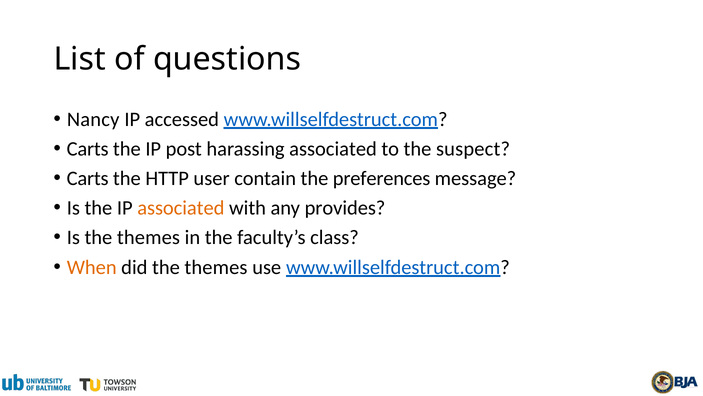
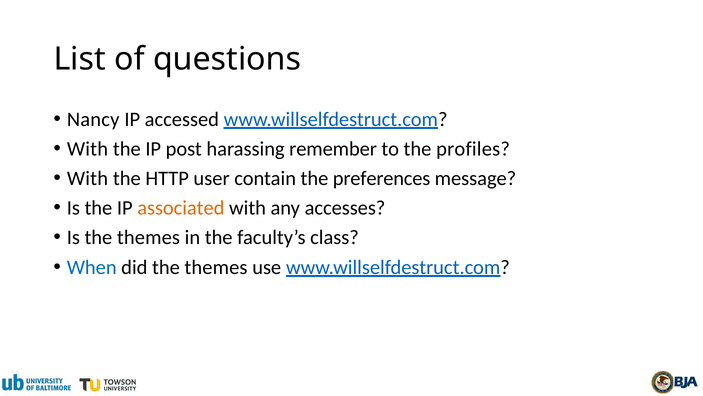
Carts at (88, 149): Carts -> With
harassing associated: associated -> remember
suspect: suspect -> profiles
Carts at (88, 178): Carts -> With
provides: provides -> accesses
When colour: orange -> blue
